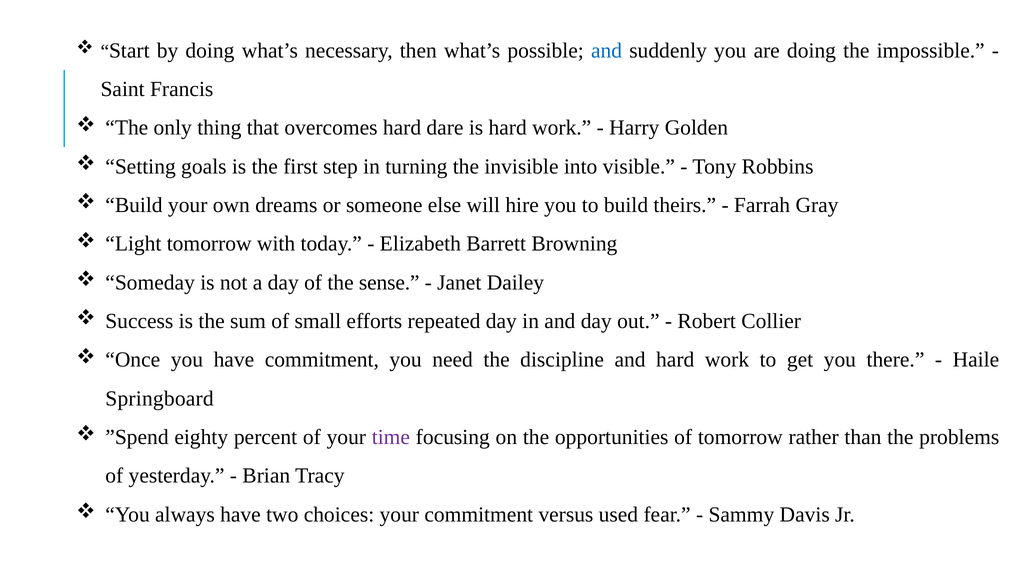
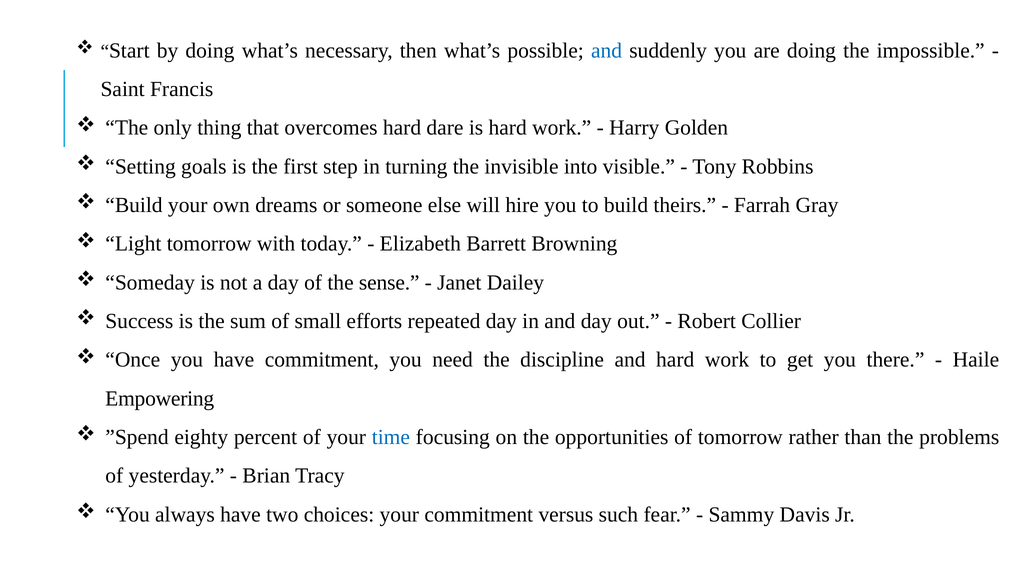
Springboard: Springboard -> Empowering
time colour: purple -> blue
used: used -> such
